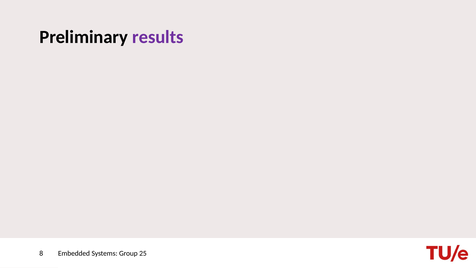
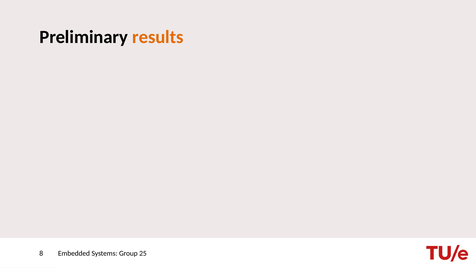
results colour: purple -> orange
